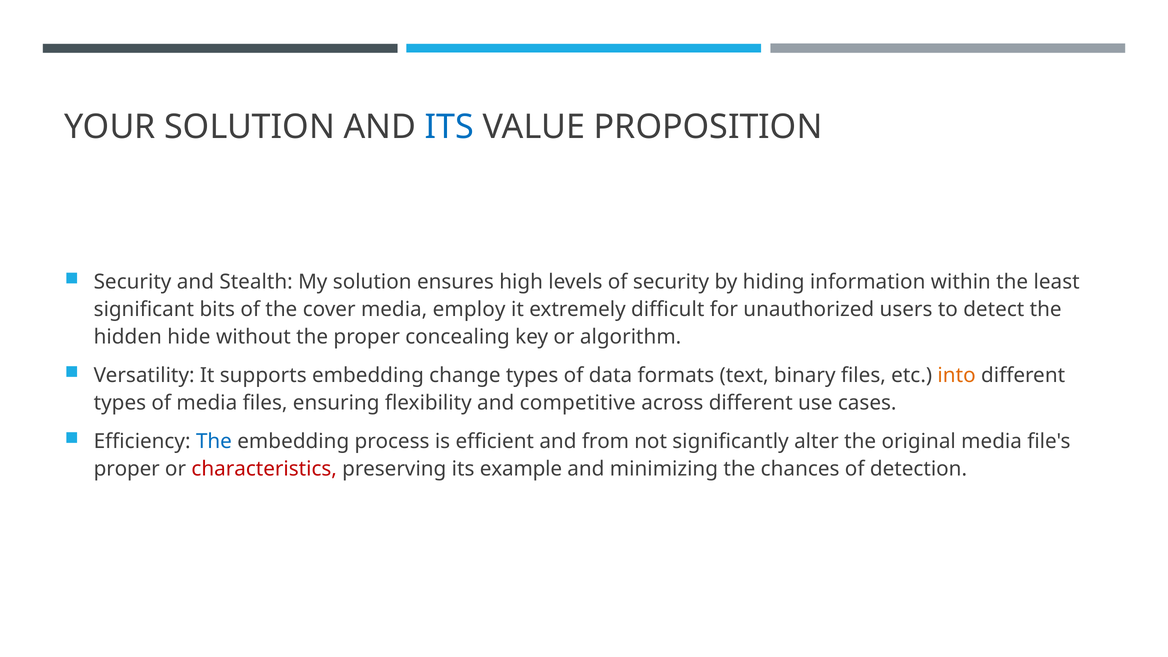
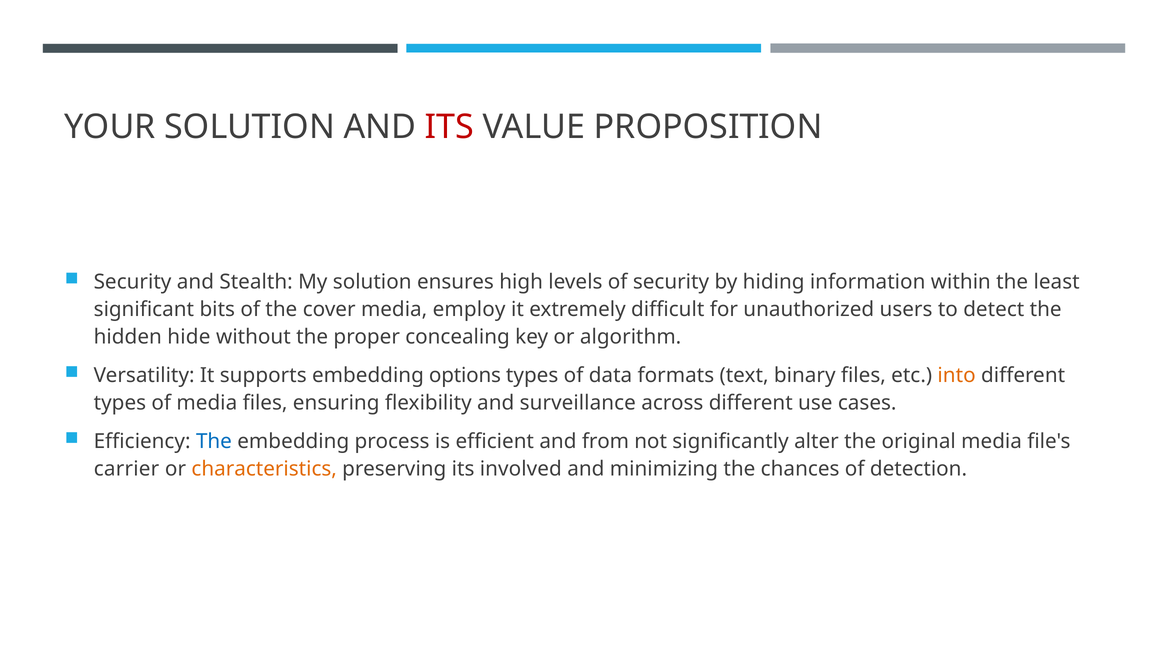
ITS at (450, 127) colour: blue -> red
change: change -> options
competitive: competitive -> surveillance
proper at (127, 469): proper -> carrier
characteristics colour: red -> orange
example: example -> involved
